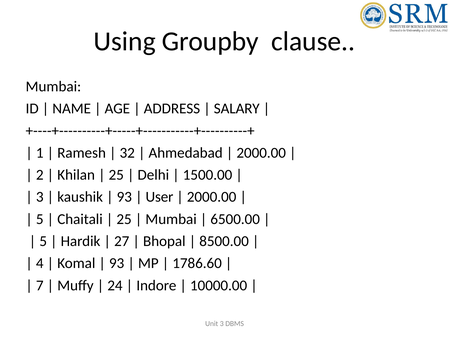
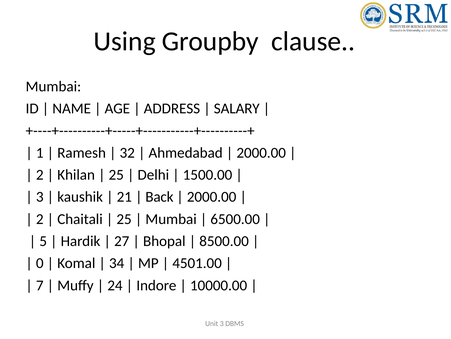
93 at (124, 197): 93 -> 21
User: User -> Back
5 at (40, 219): 5 -> 2
4: 4 -> 0
93 at (117, 263): 93 -> 34
1786.60: 1786.60 -> 4501.00
